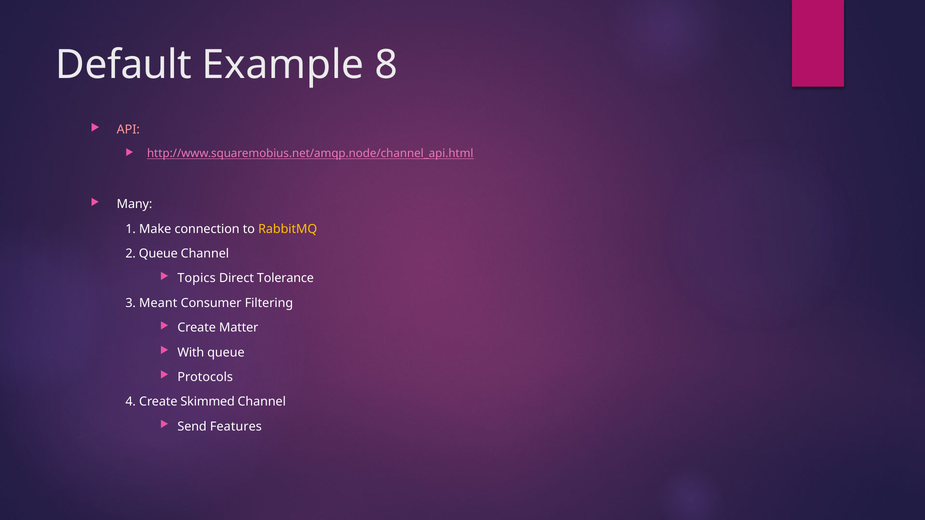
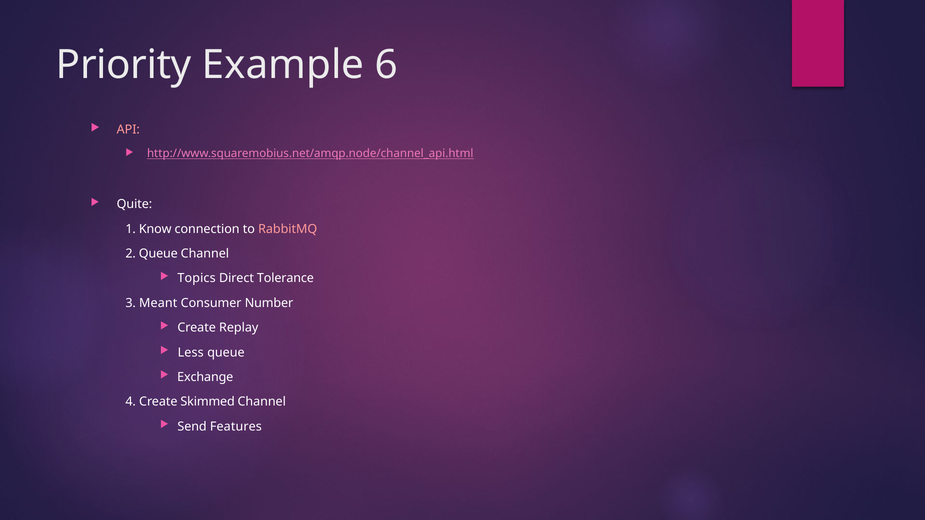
Default: Default -> Priority
8: 8 -> 6
Many: Many -> Quite
Make: Make -> Know
RabbitMQ colour: yellow -> pink
Filtering: Filtering -> Number
Matter: Matter -> Replay
With: With -> Less
Protocols: Protocols -> Exchange
